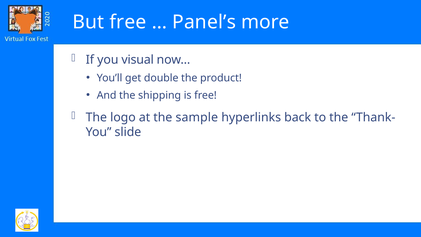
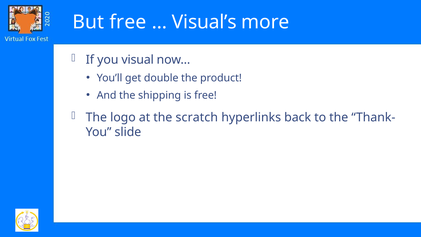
Panel’s: Panel’s -> Visual’s
sample: sample -> scratch
